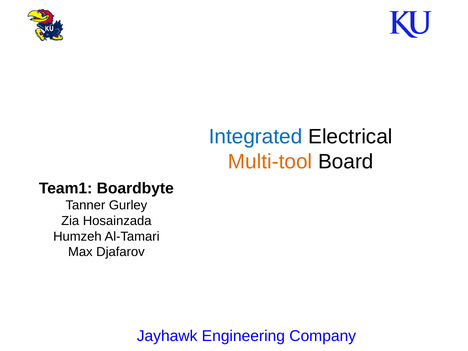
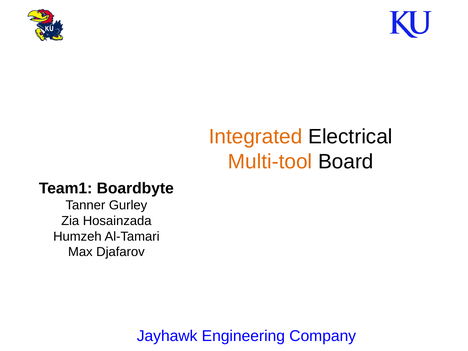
Integrated colour: blue -> orange
